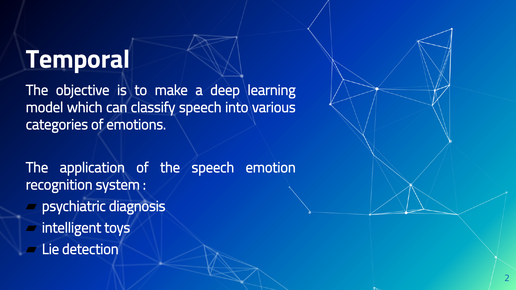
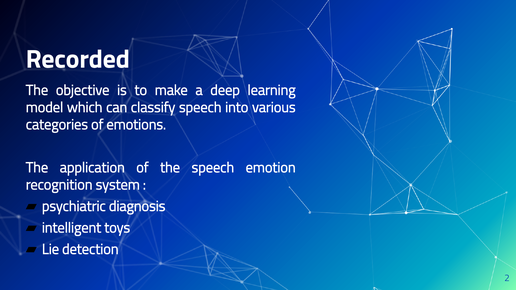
Temporal: Temporal -> Recorded
